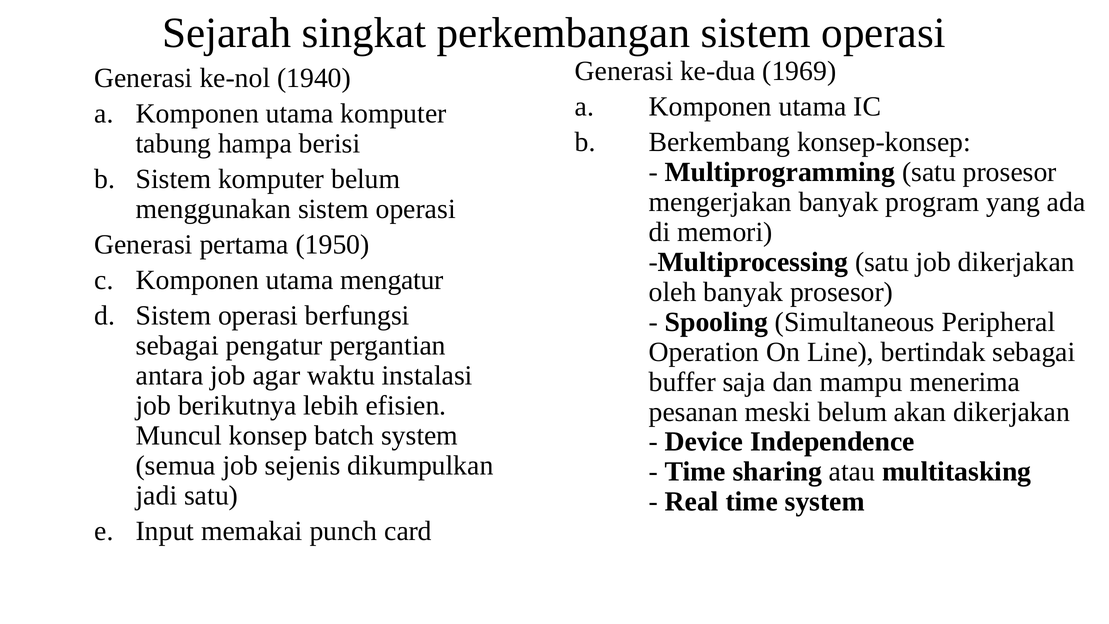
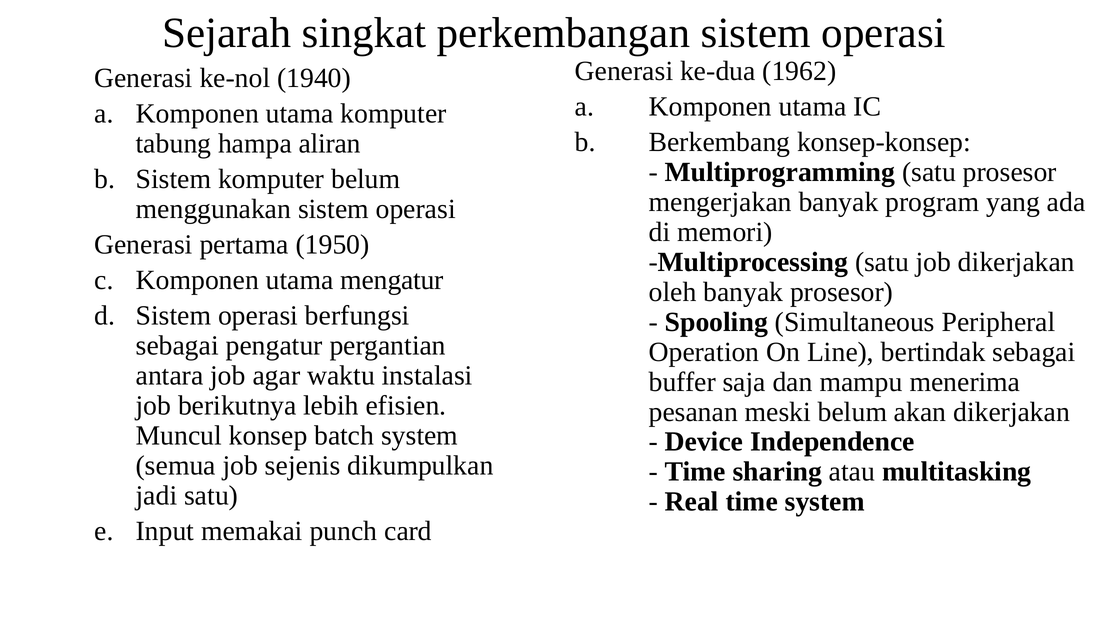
1969: 1969 -> 1962
berisi: berisi -> aliran
